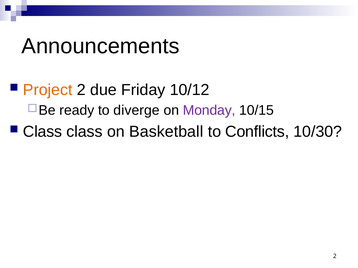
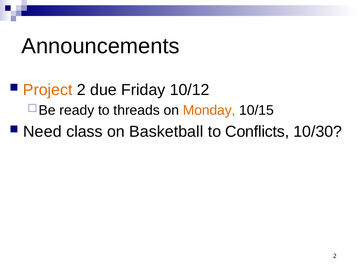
diverge: diverge -> threads
Monday colour: purple -> orange
Class at (43, 132): Class -> Need
